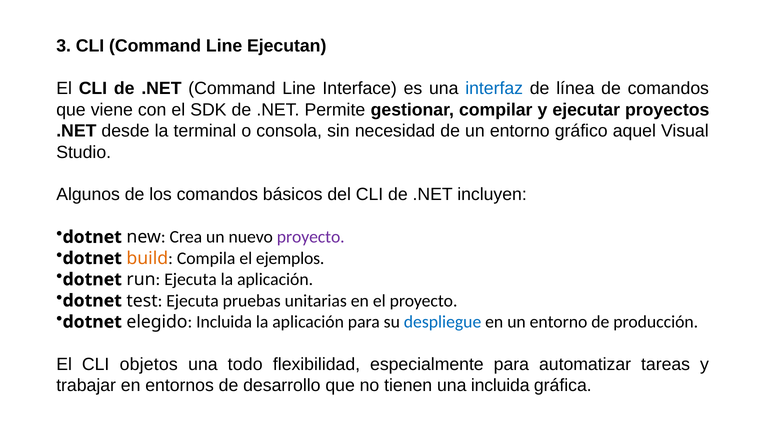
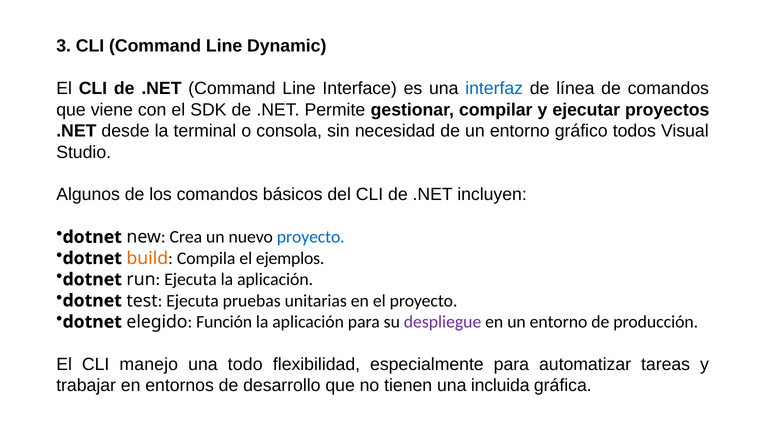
Ejecutan: Ejecutan -> Dynamic
aquel: aquel -> todos
proyecto at (311, 237) colour: purple -> blue
Incluida at (224, 322): Incluida -> Función
despliegue colour: blue -> purple
objetos: objetos -> manejo
